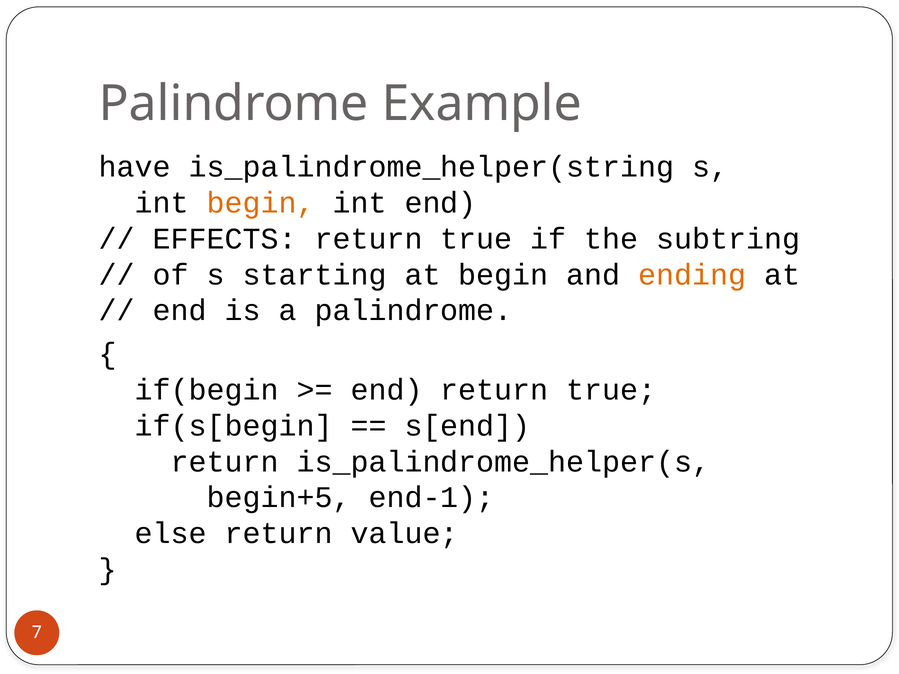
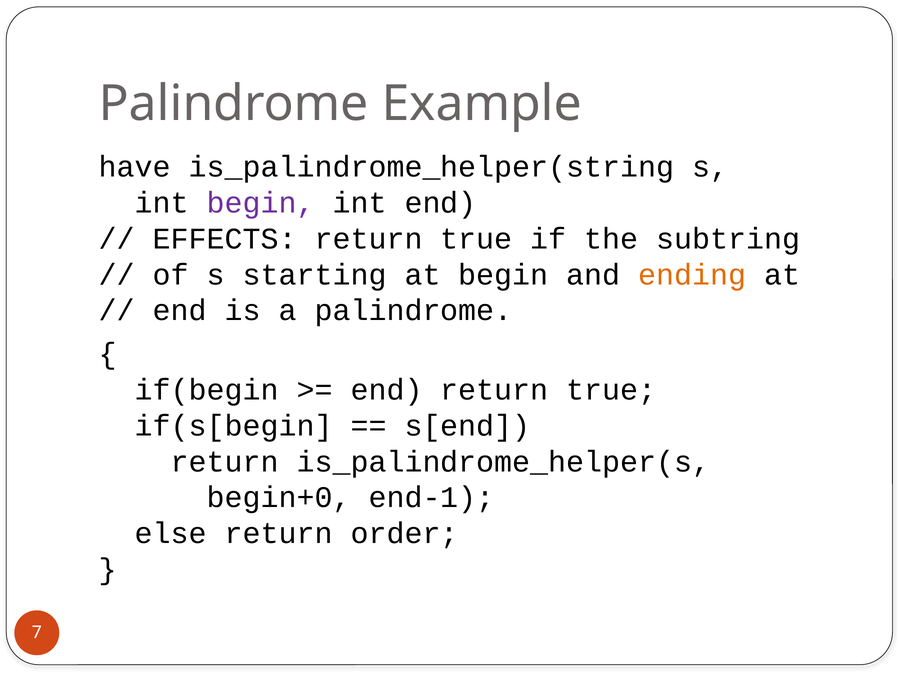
begin at (261, 203) colour: orange -> purple
begin+5: begin+5 -> begin+0
value: value -> order
